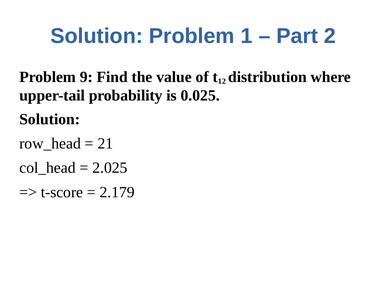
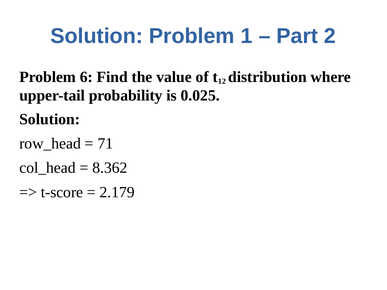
9: 9 -> 6
21: 21 -> 71
2.025: 2.025 -> 8.362
